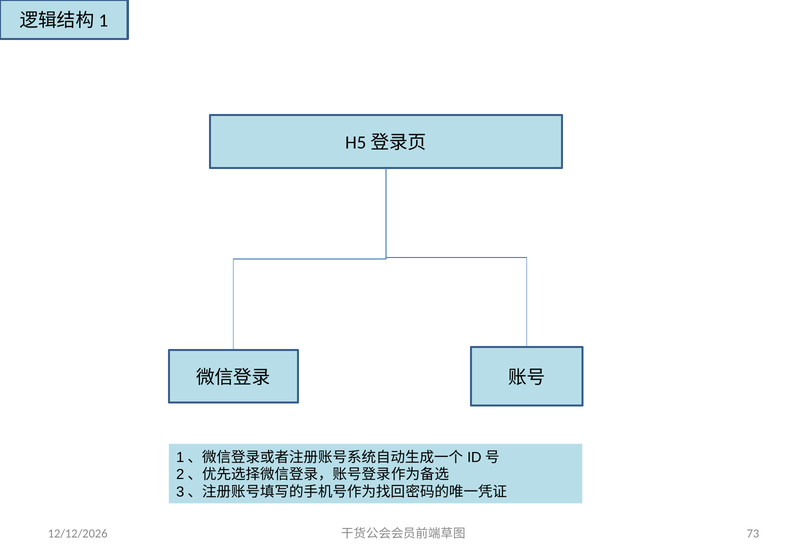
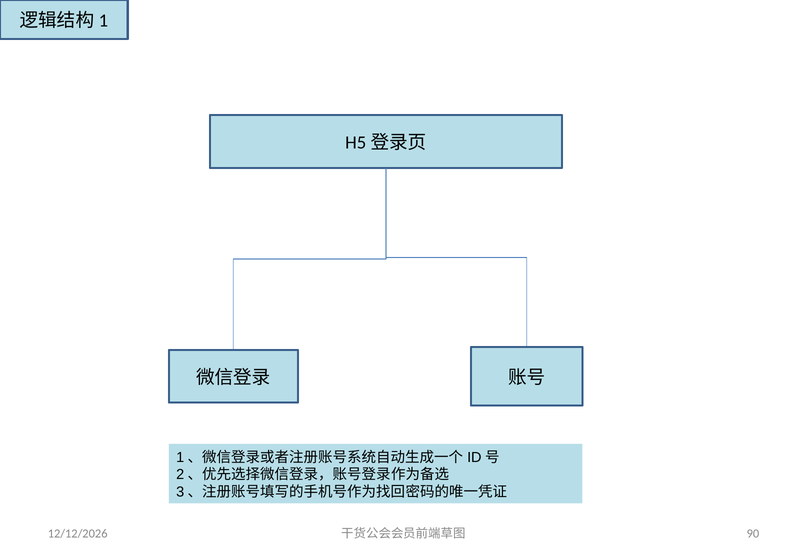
73: 73 -> 90
